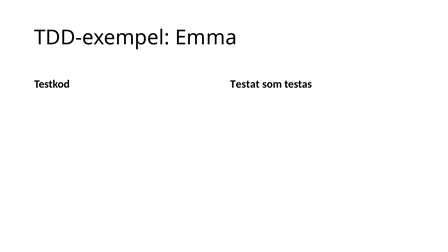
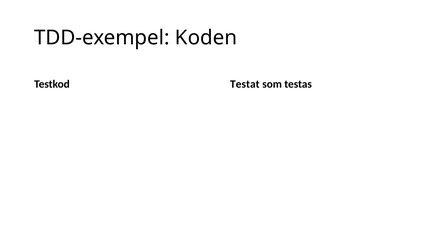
Emma: Emma -> Koden
